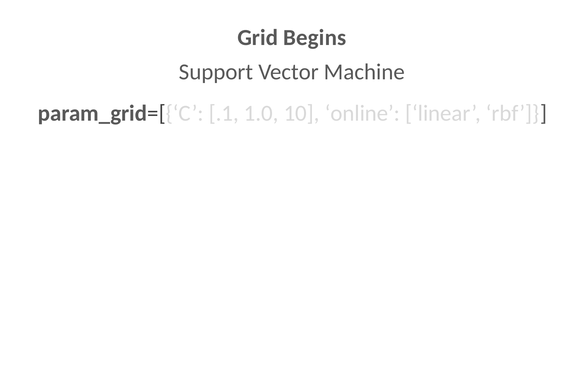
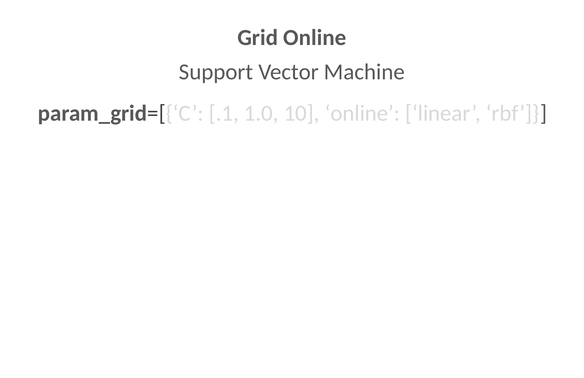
Grid Begins: Begins -> Online
